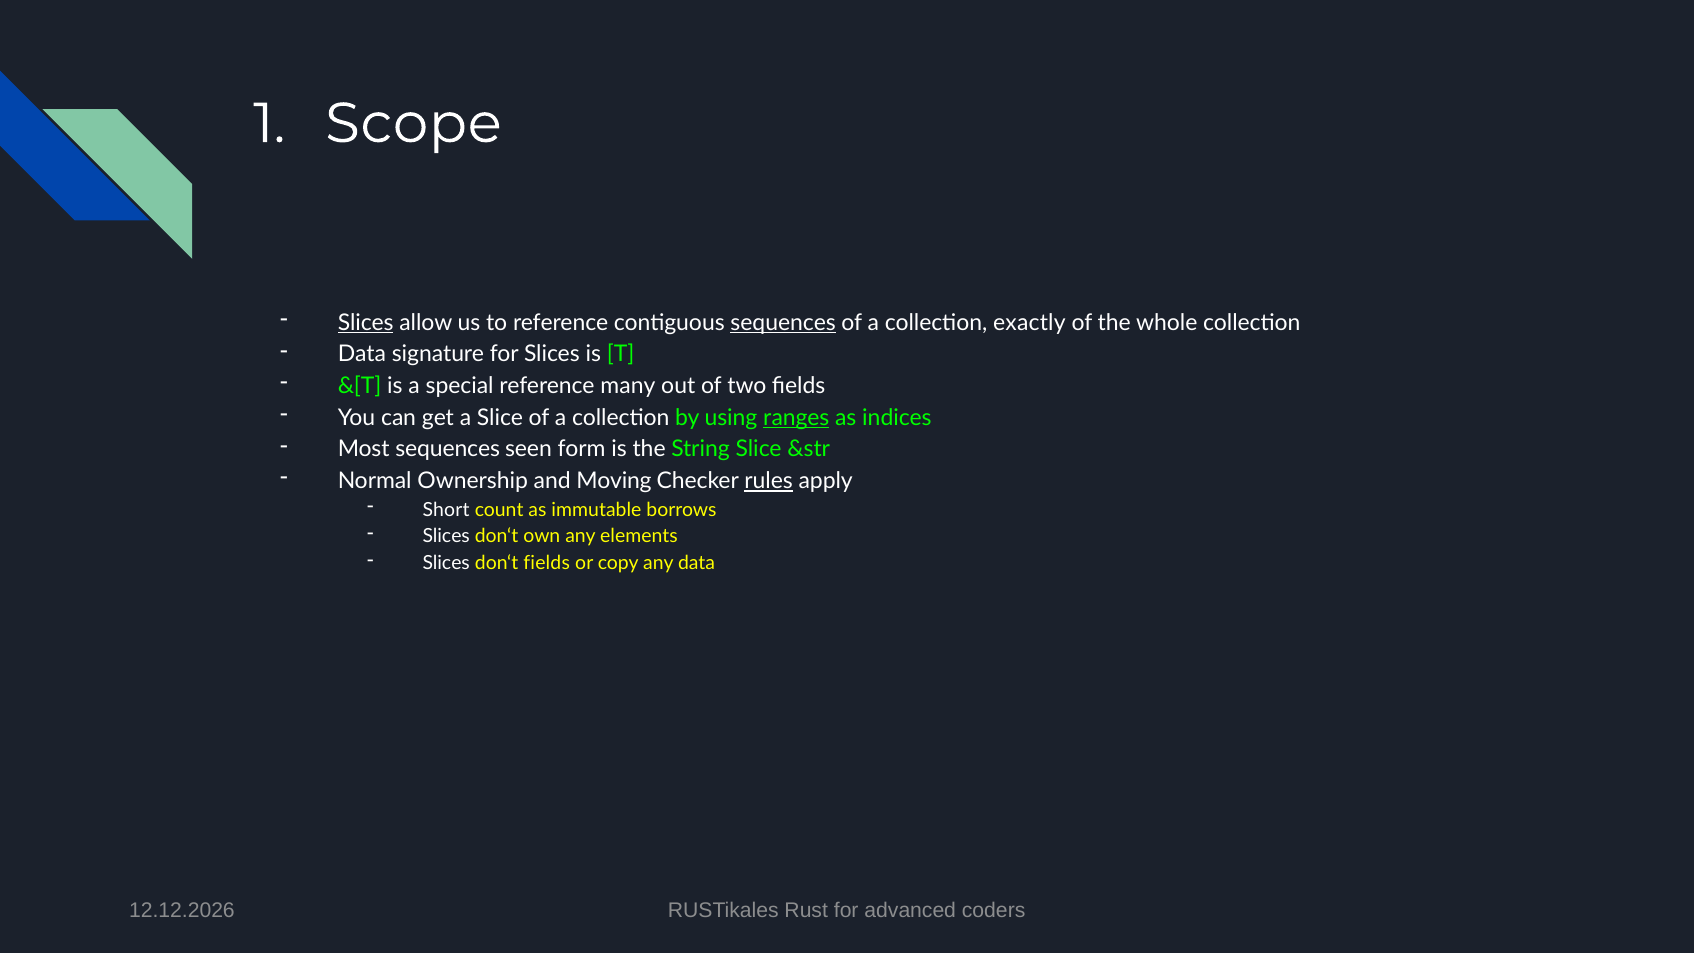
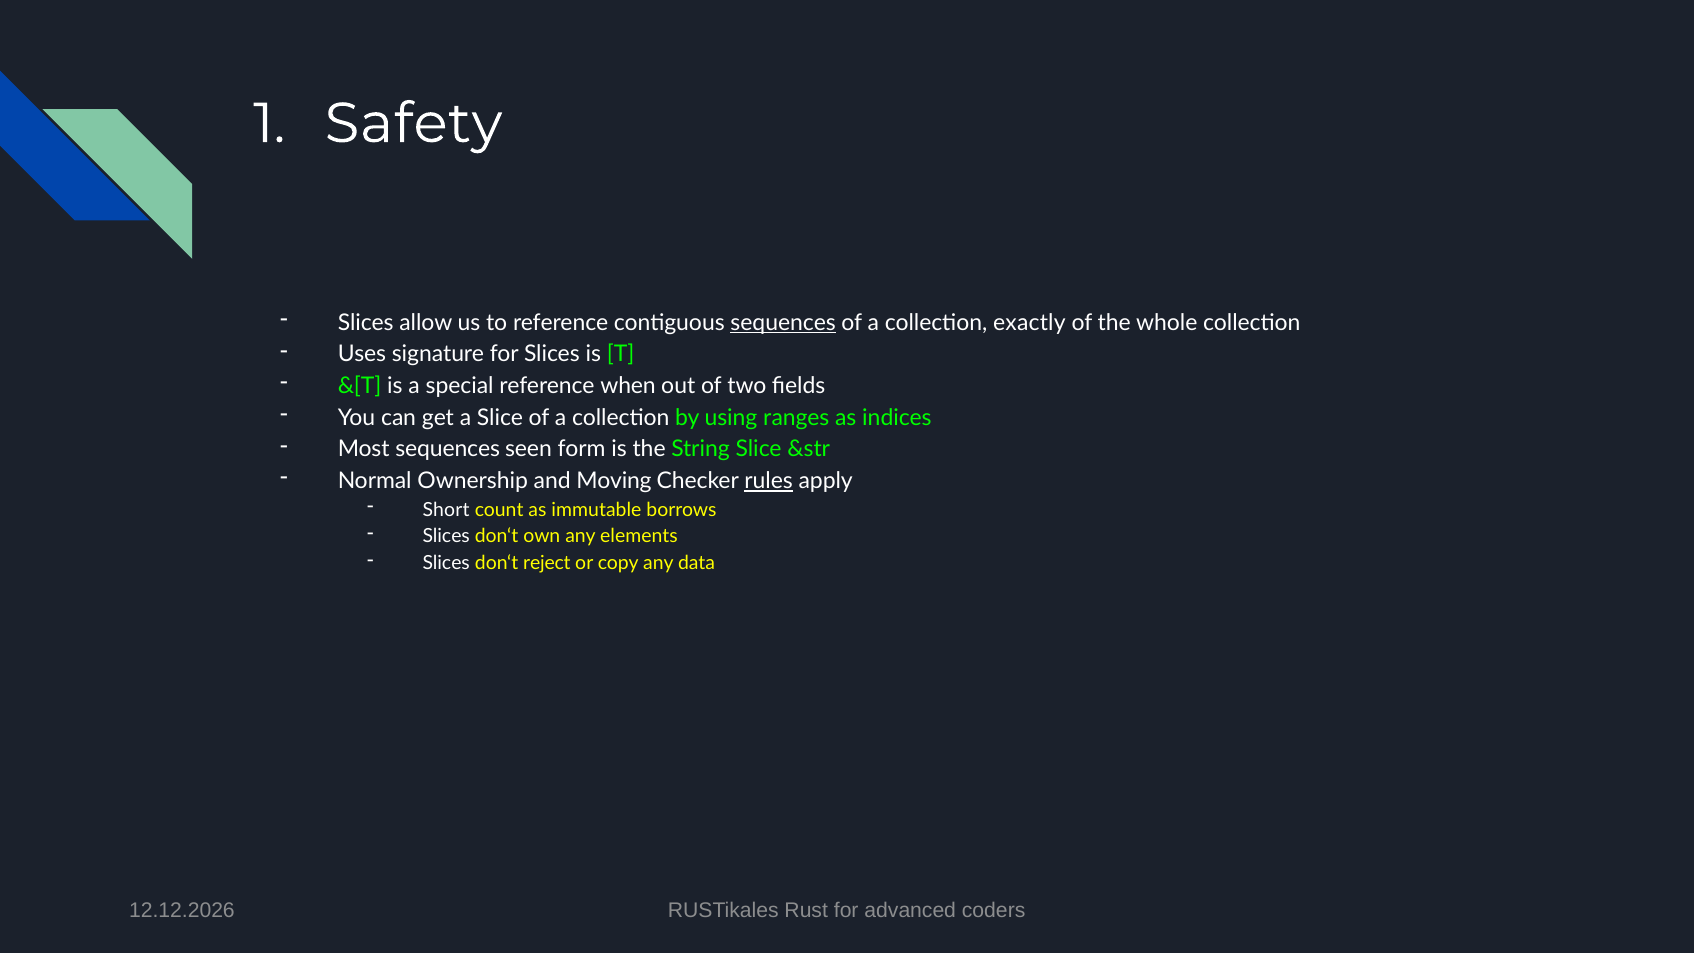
Scope: Scope -> Safety
Slices at (366, 323) underline: present -> none
Data at (362, 354): Data -> Uses
many: many -> when
ranges underline: present -> none
don‘t fields: fields -> reject
